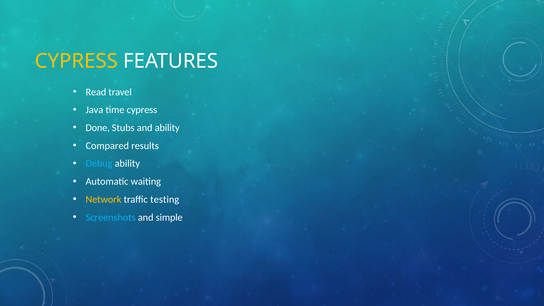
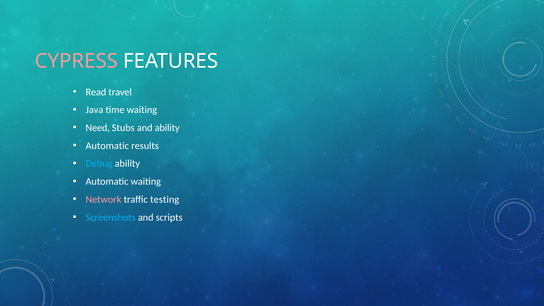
CYPRESS at (76, 61) colour: yellow -> pink
time cypress: cypress -> waiting
Done: Done -> Need
Compared at (107, 146): Compared -> Automatic
Network colour: yellow -> pink
simple: simple -> scripts
